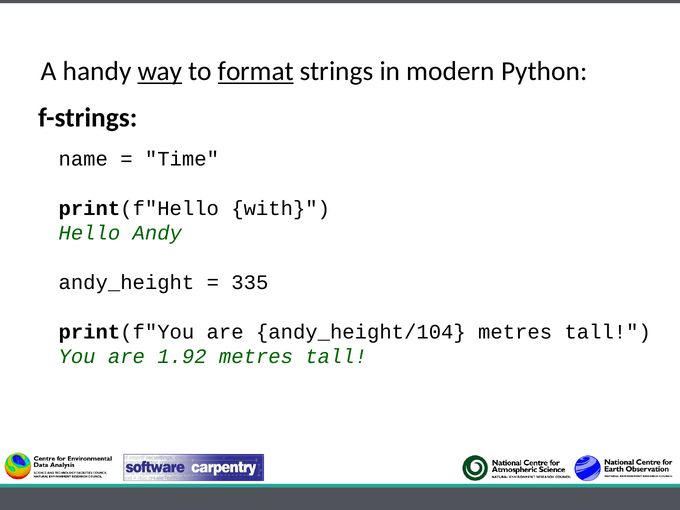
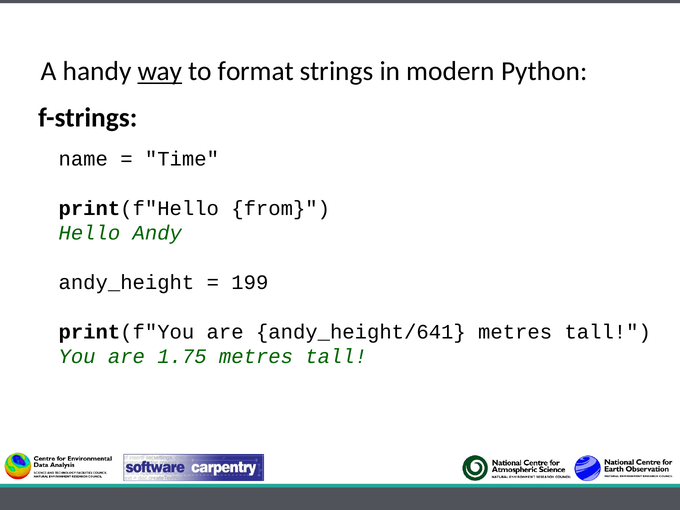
format underline: present -> none
with: with -> from
335: 335 -> 199
andy_height/104: andy_height/104 -> andy_height/641
1.92: 1.92 -> 1.75
